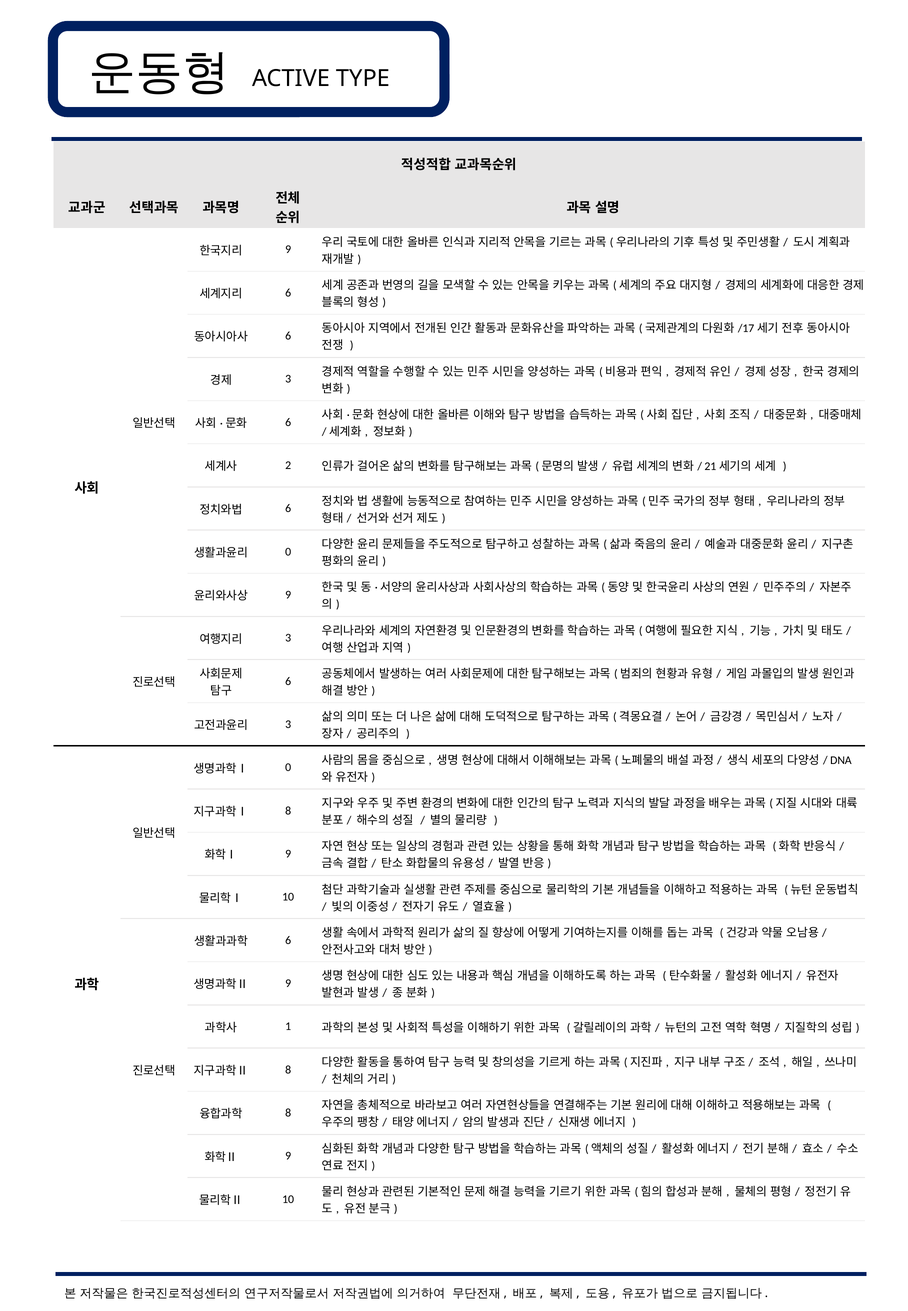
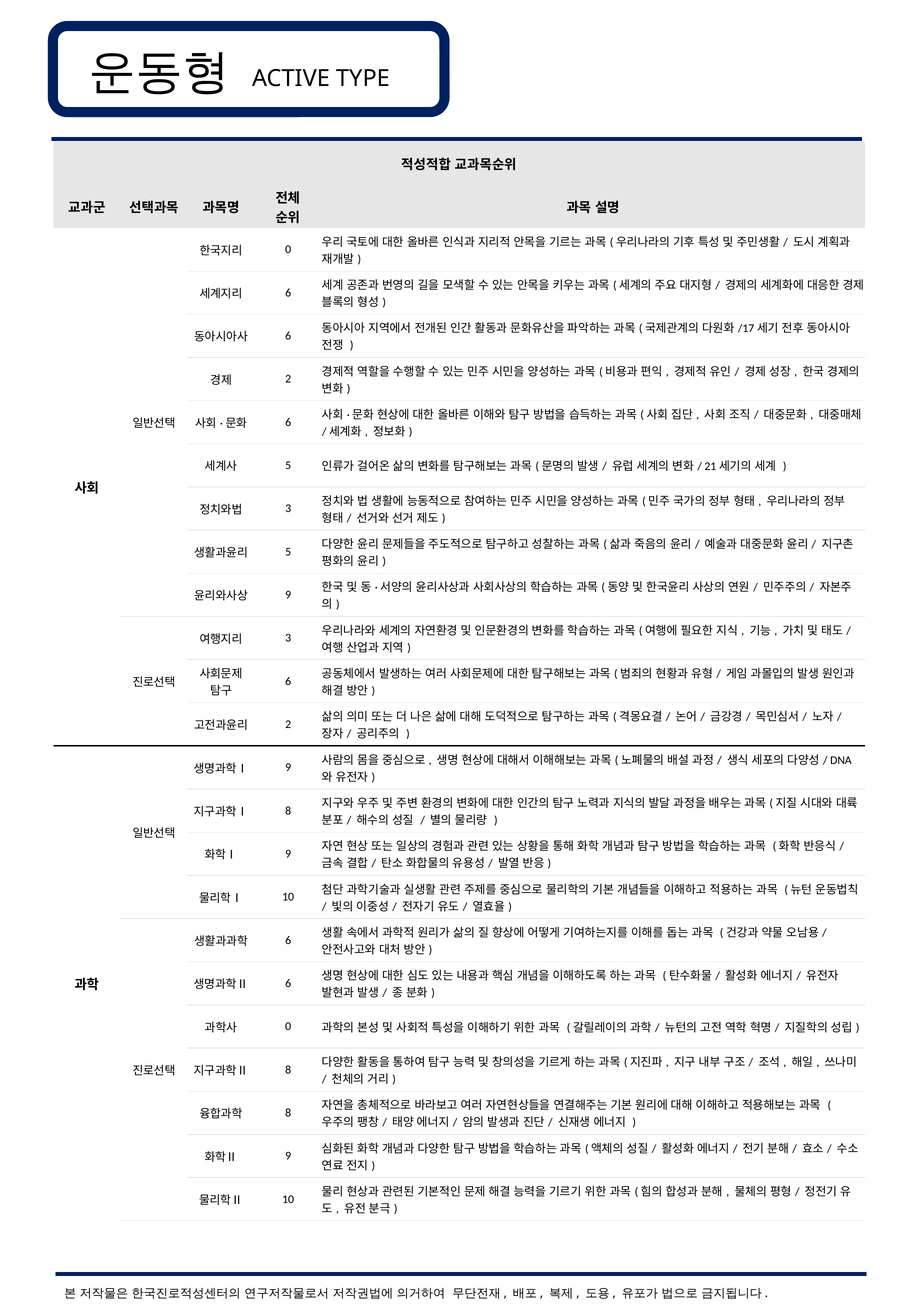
9 at (288, 250): 9 -> 0
3 at (288, 379): 3 -> 2
2 at (288, 466): 2 -> 5
6 at (288, 509): 6 -> 3
0 at (288, 552): 0 -> 5
3 at (288, 725): 3 -> 2
0 at (288, 768): 0 -> 9
9 at (288, 984): 9 -> 6
1 at (288, 1027): 1 -> 0
